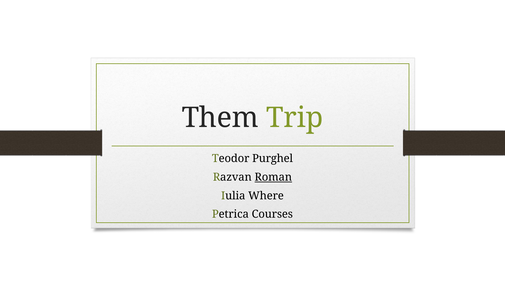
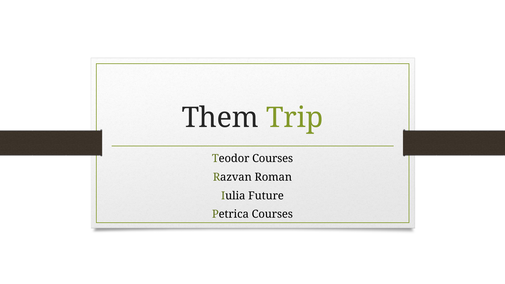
Teodor Purghel: Purghel -> Courses
Roman underline: present -> none
Where: Where -> Future
